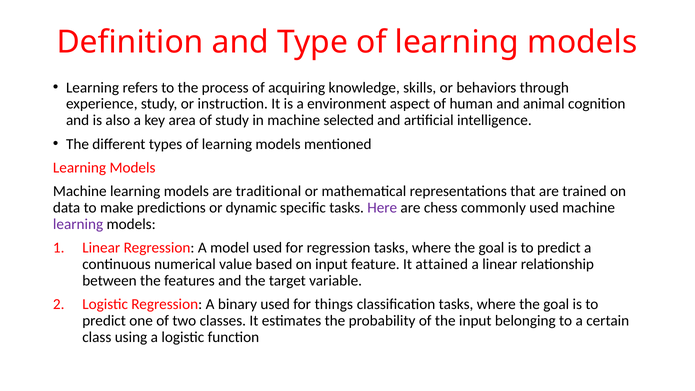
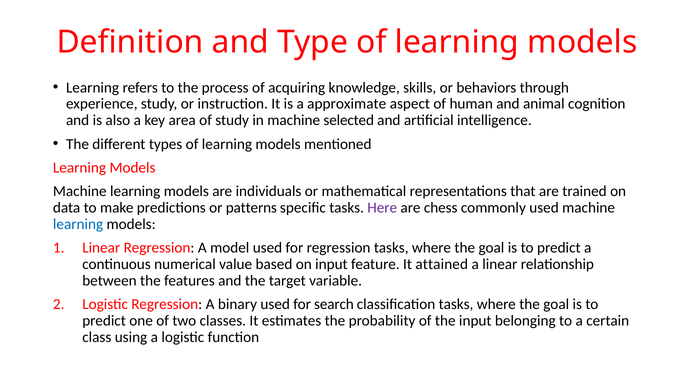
environment: environment -> approximate
traditional: traditional -> individuals
dynamic: dynamic -> patterns
learning at (78, 224) colour: purple -> blue
things: things -> search
